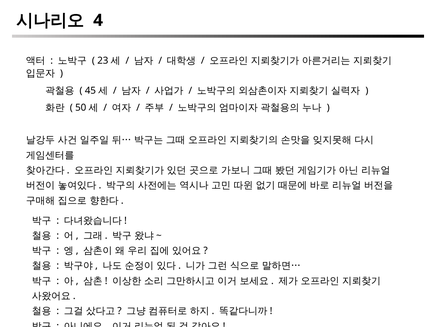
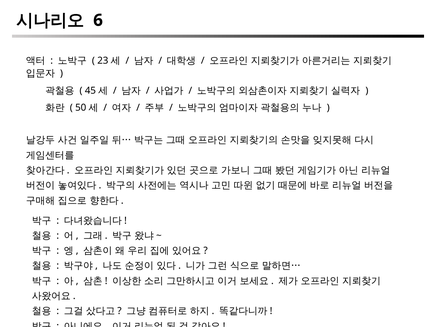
4: 4 -> 6
